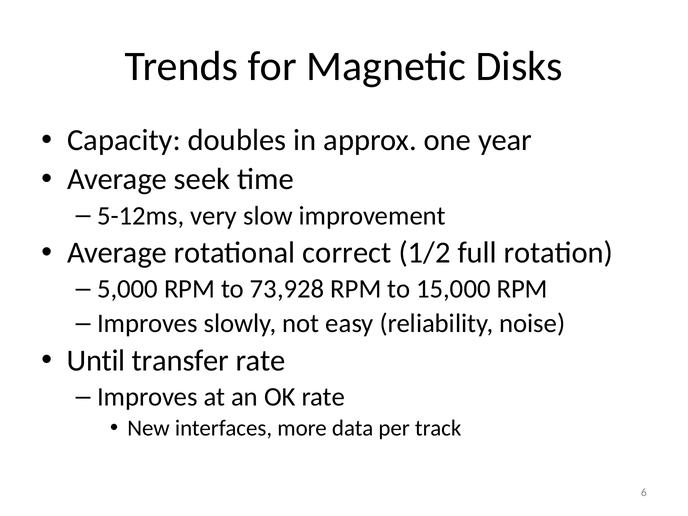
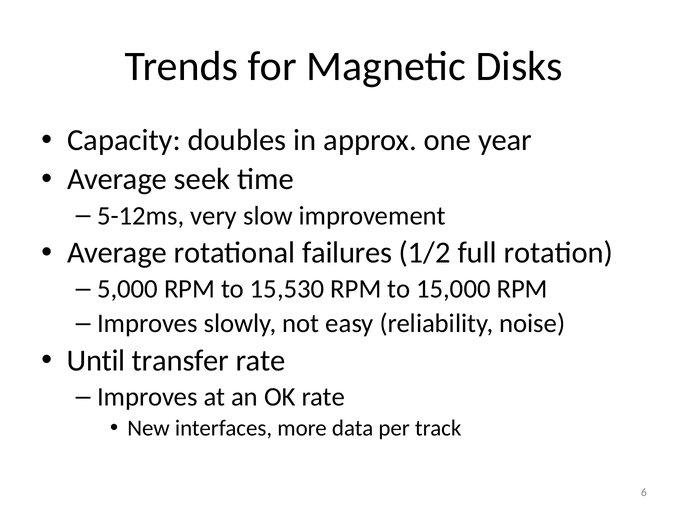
correct: correct -> failures
73,928: 73,928 -> 15,530
